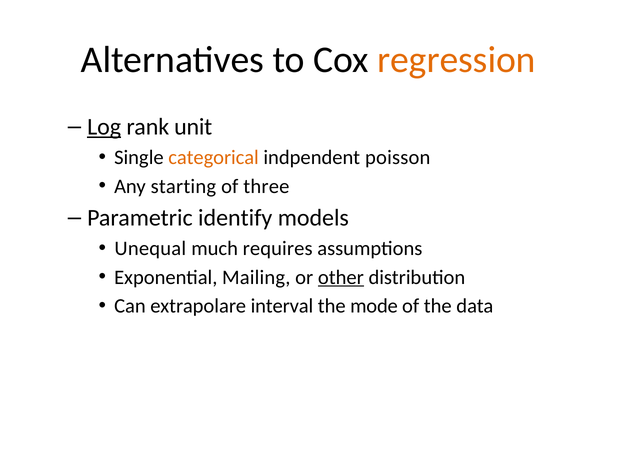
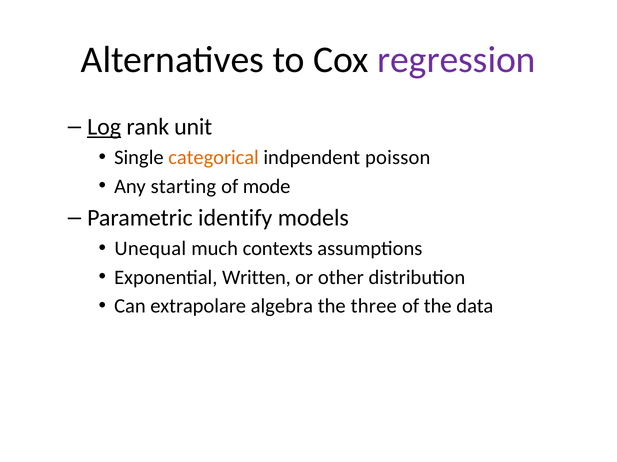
regression colour: orange -> purple
three: three -> mode
requires: requires -> contexts
Mailing: Mailing -> Written
other underline: present -> none
interval: interval -> algebra
mode: mode -> three
